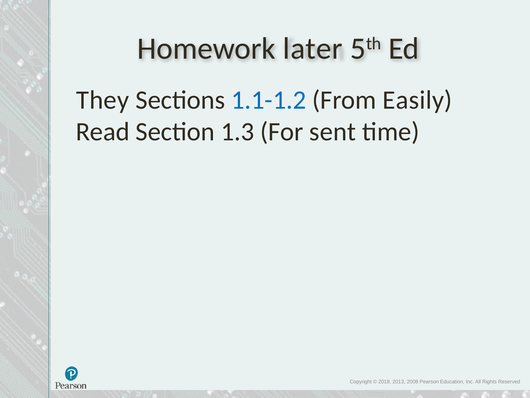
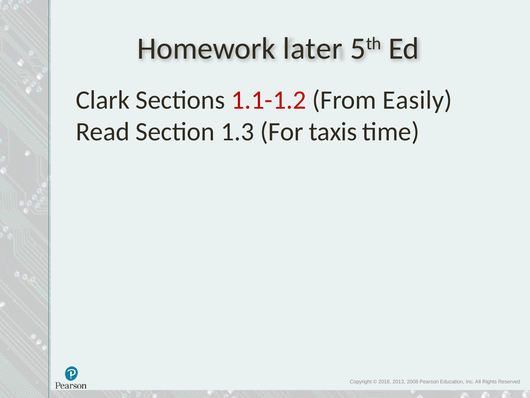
They: They -> Clark
1.1-1.2 colour: blue -> red
sent: sent -> taxis
